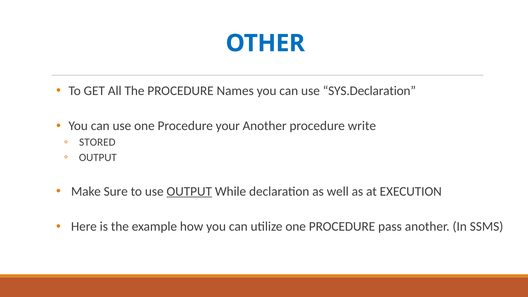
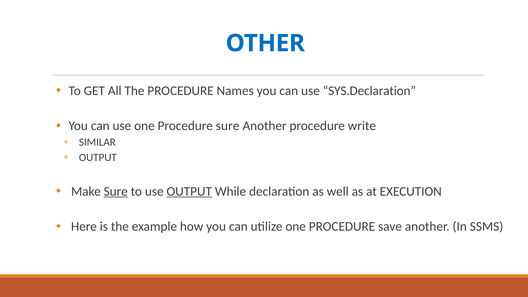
Procedure your: your -> sure
STORED: STORED -> SIMILAR
Sure at (116, 191) underline: none -> present
pass: pass -> save
